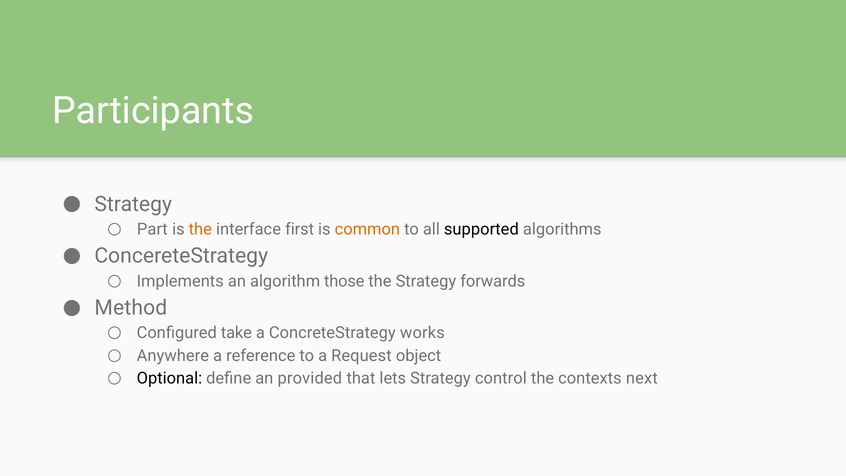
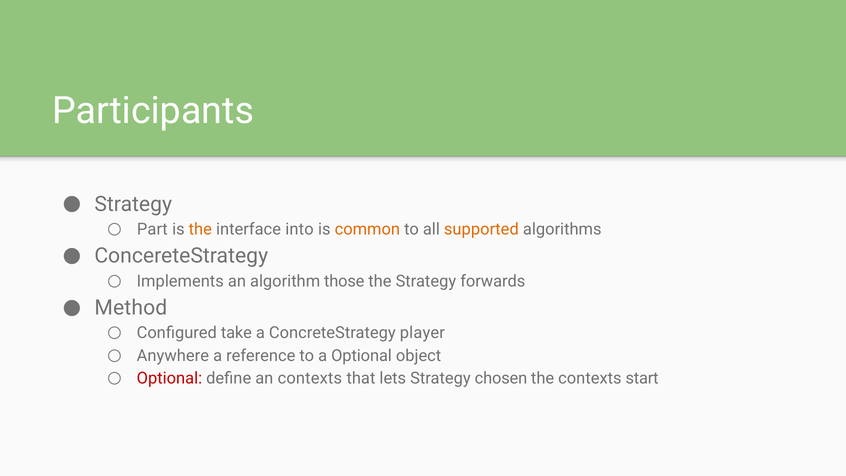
first: first -> into
supported colour: black -> orange
works: works -> player
a Request: Request -> Optional
Optional at (169, 378) colour: black -> red
an provided: provided -> contexts
control: control -> chosen
next: next -> start
